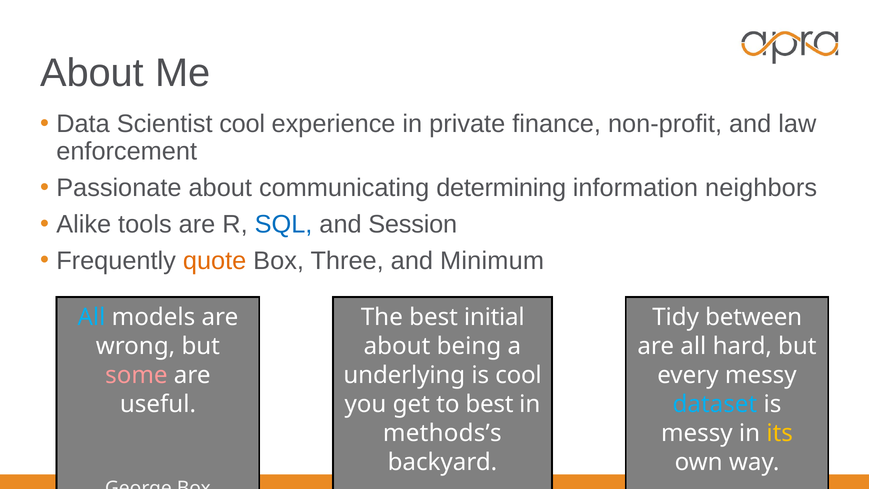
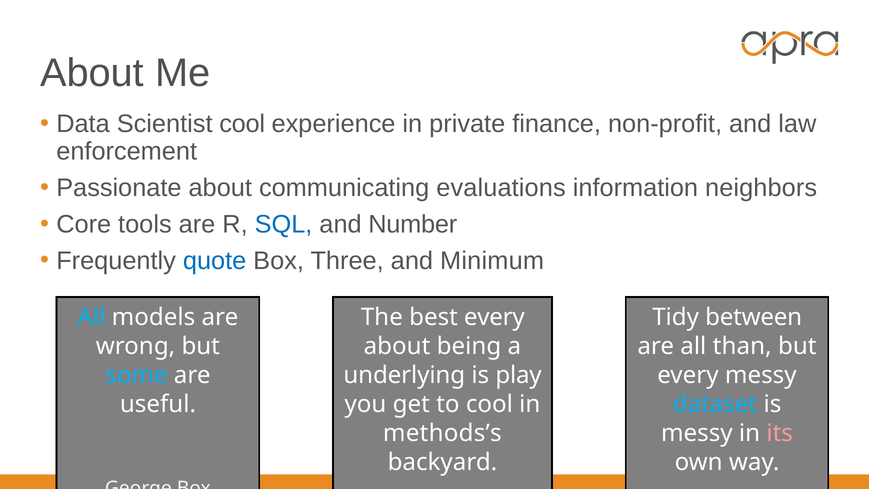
determining: determining -> evaluations
Alike: Alike -> Core
Session: Session -> Number
quote colour: orange -> blue
best initial: initial -> every
hard: hard -> than
is cool: cool -> play
some colour: pink -> light blue
to best: best -> cool
its colour: yellow -> pink
